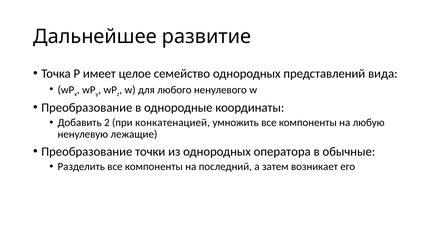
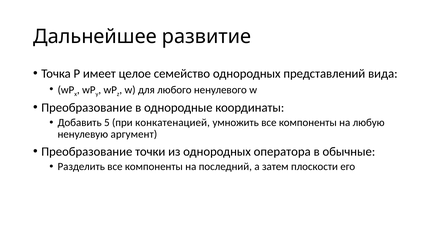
2: 2 -> 5
лежащие: лежащие -> аргумент
возникает: возникает -> плоскости
